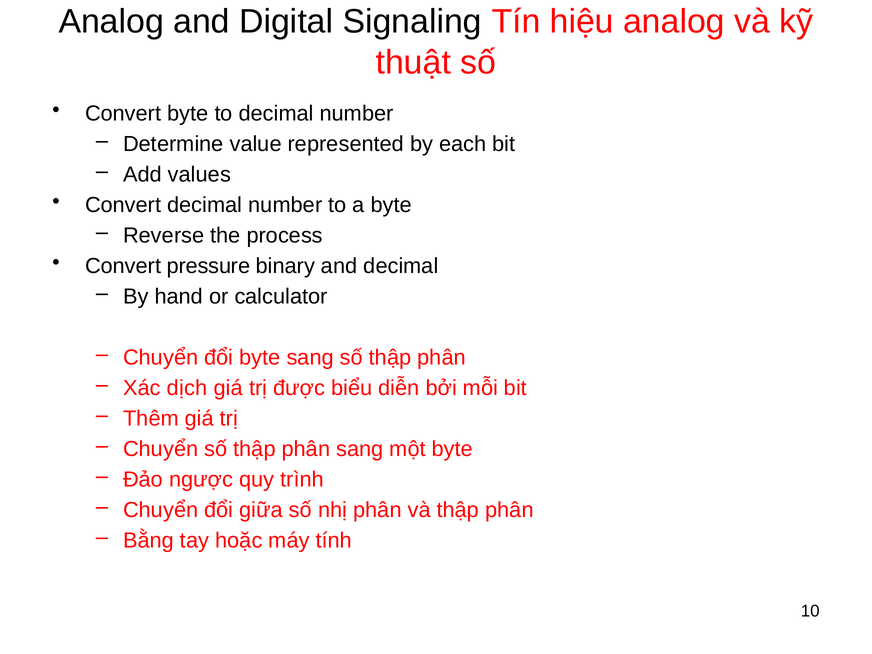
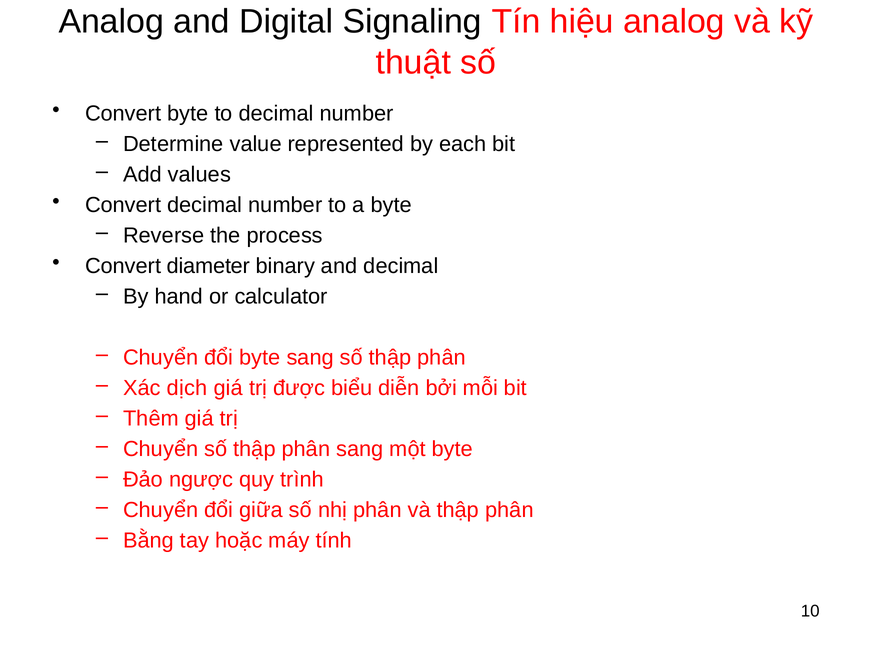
pressure: pressure -> diameter
